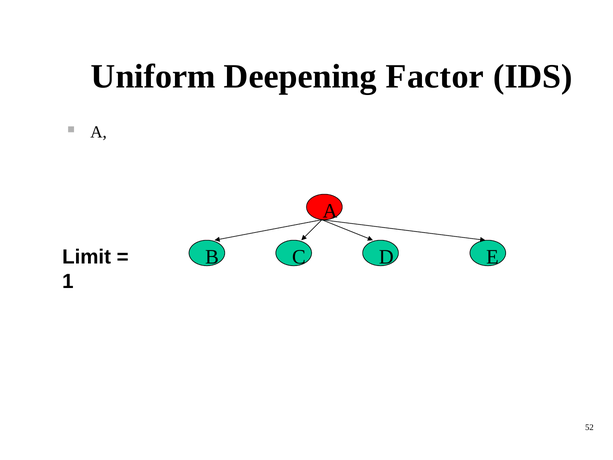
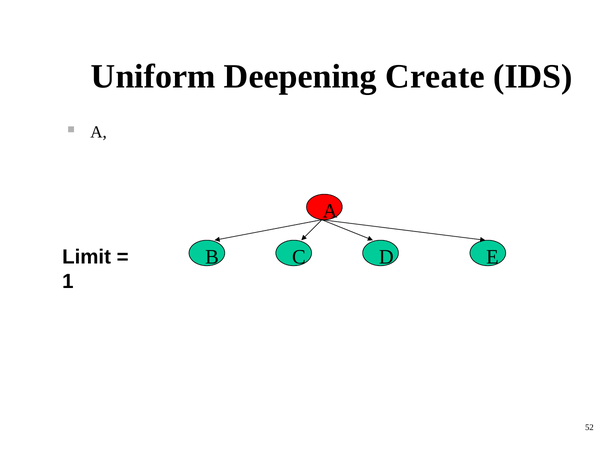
Factor: Factor -> Create
